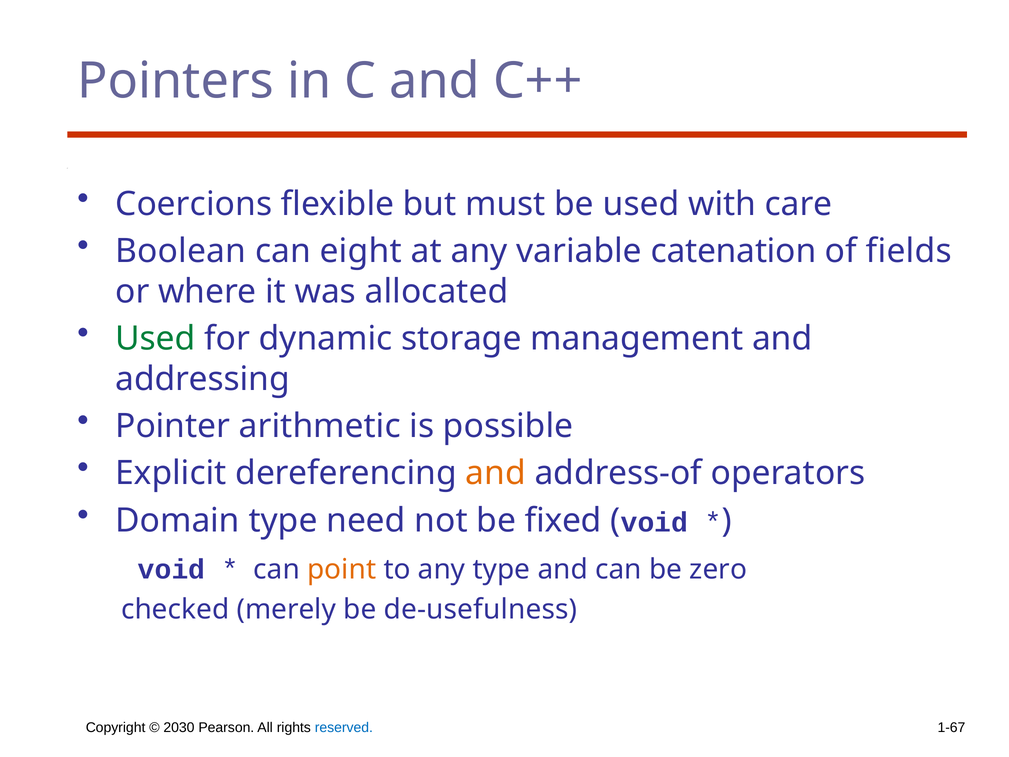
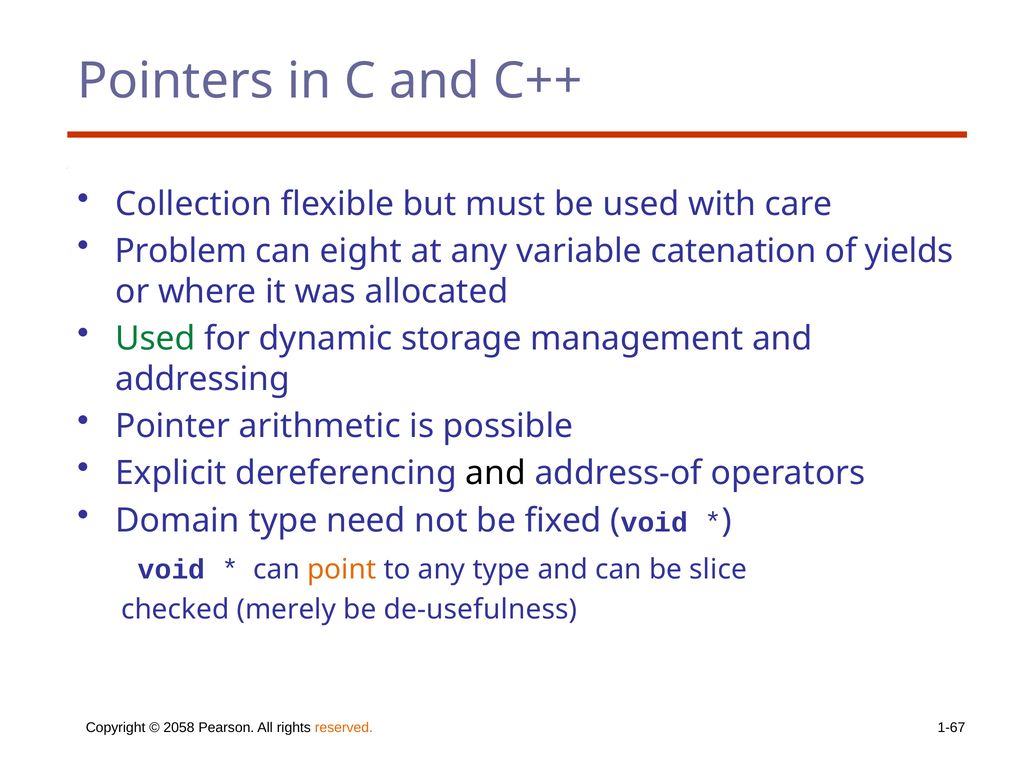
Coercions: Coercions -> Collection
Boolean: Boolean -> Problem
fields: fields -> yields
and at (496, 473) colour: orange -> black
zero: zero -> slice
2030: 2030 -> 2058
reserved colour: blue -> orange
